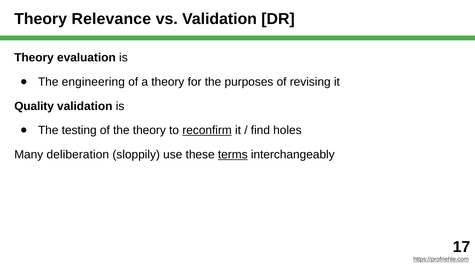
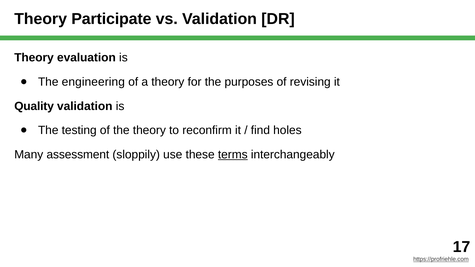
Relevance: Relevance -> Participate
reconfirm underline: present -> none
deliberation: deliberation -> assessment
